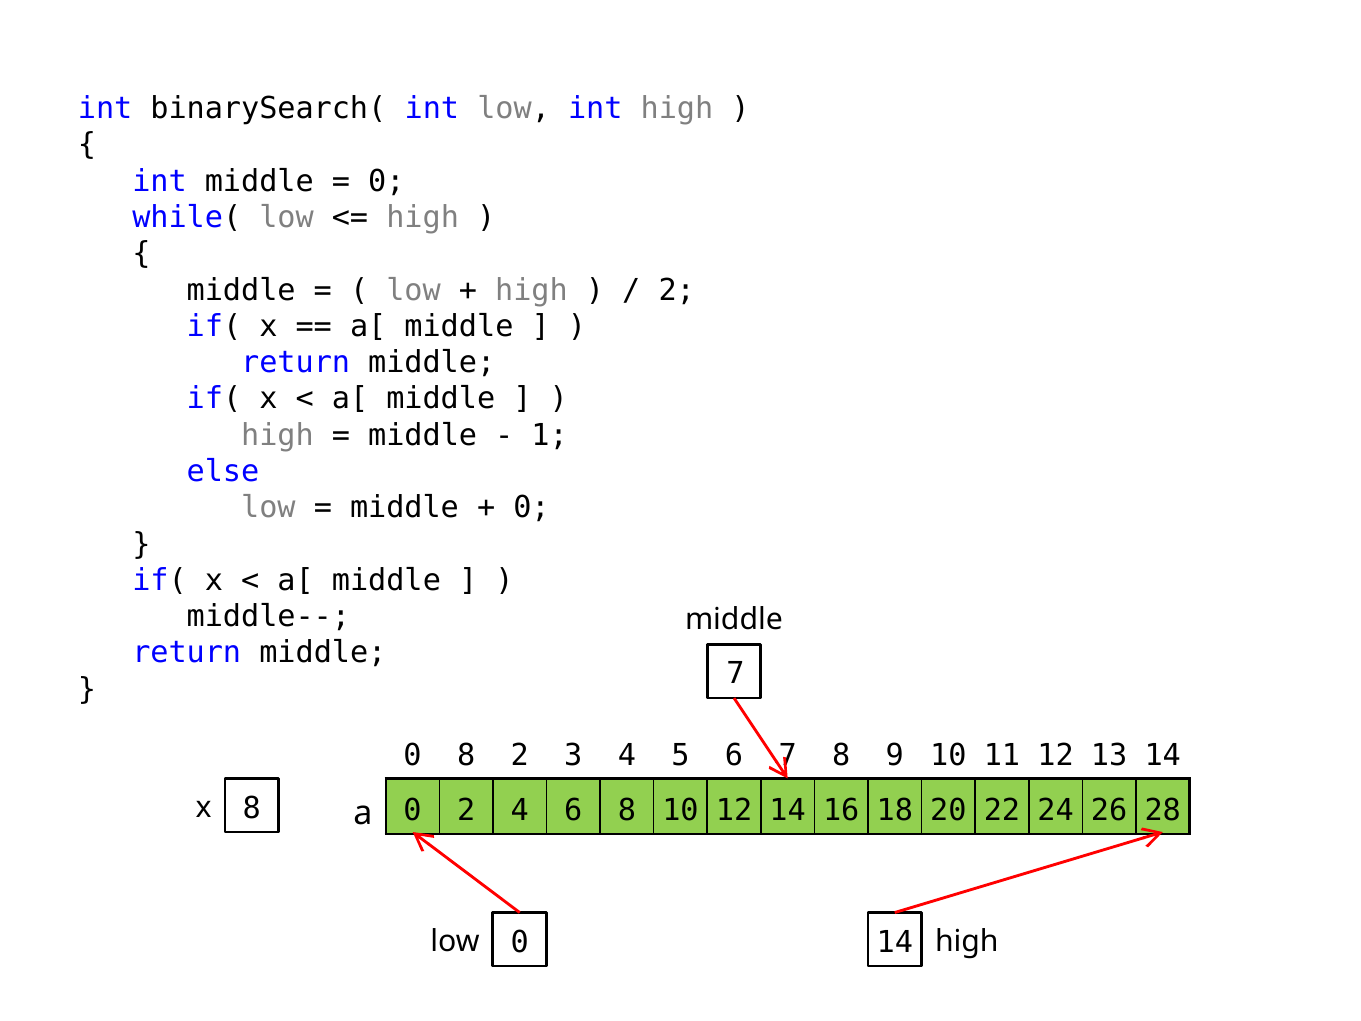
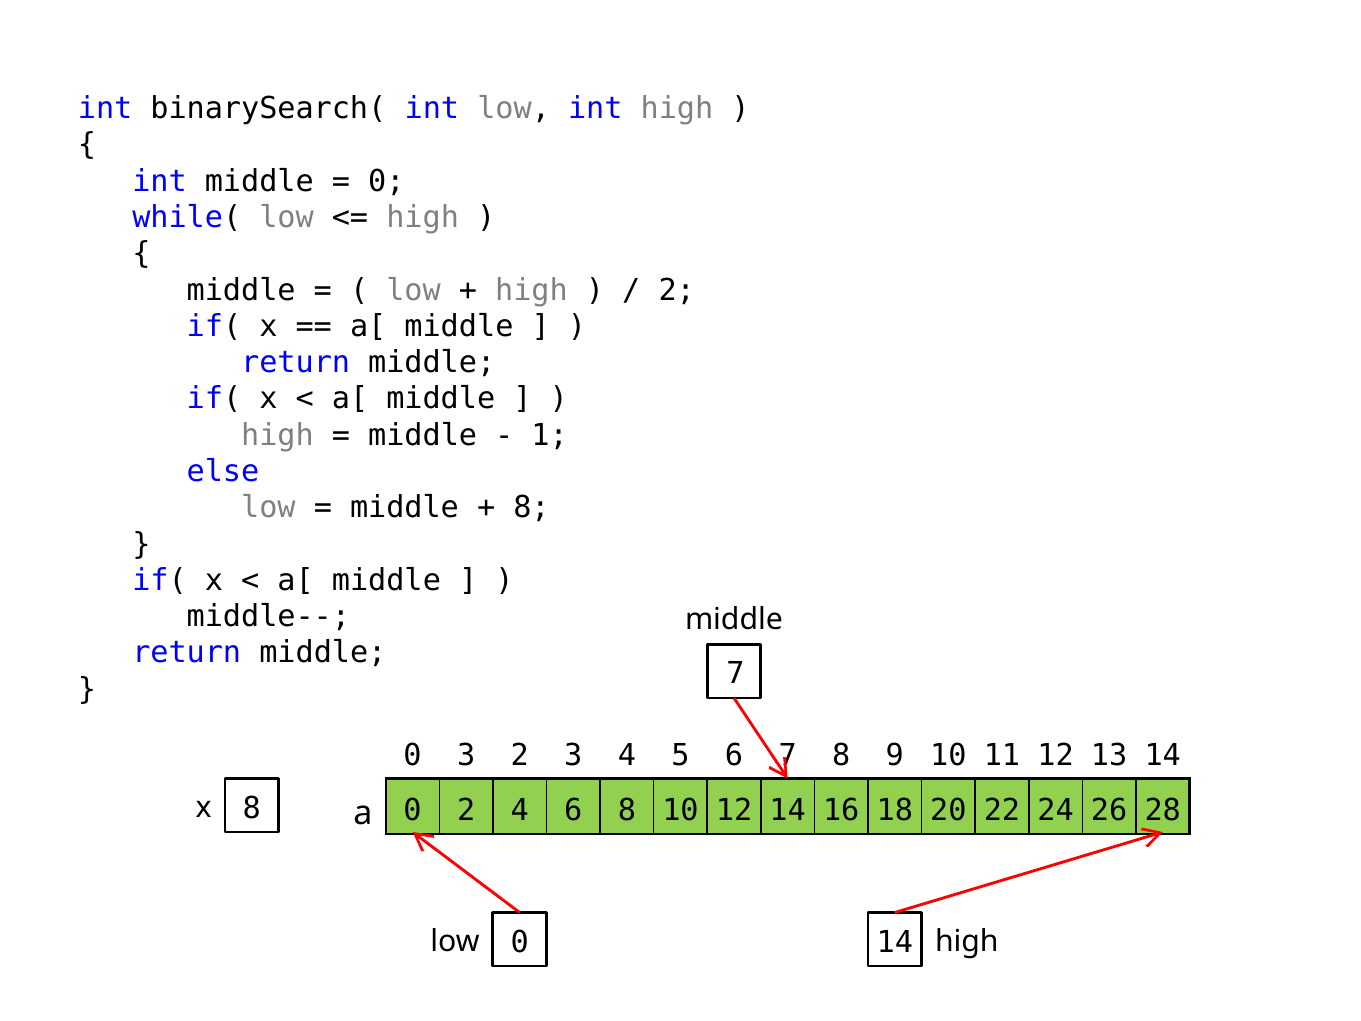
0 at (532, 508): 0 -> 8
0 8: 8 -> 3
